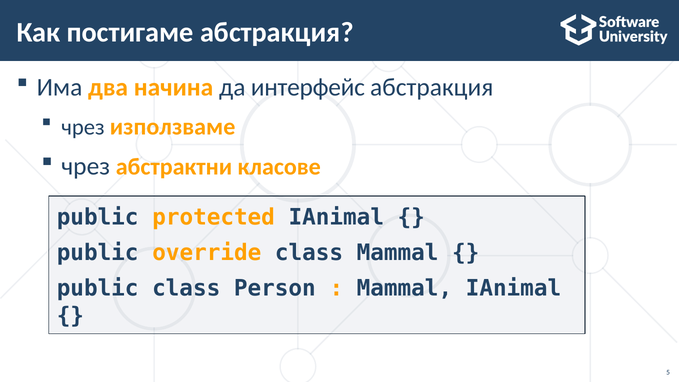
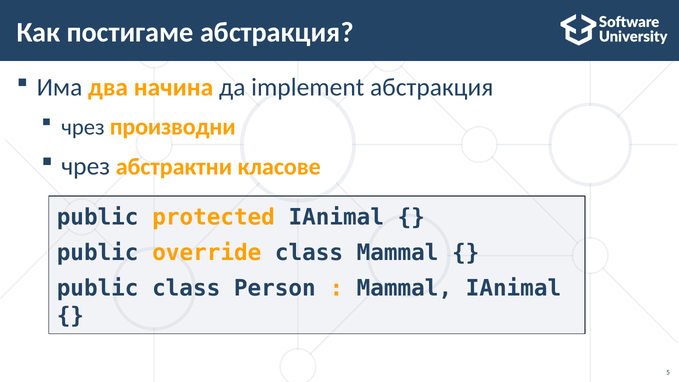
интерфейс: интерфейс -> implement
използваме: използваме -> производни
